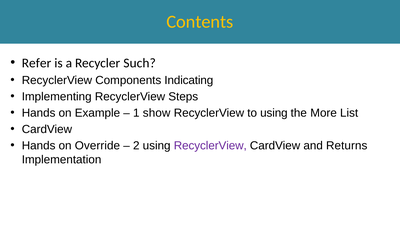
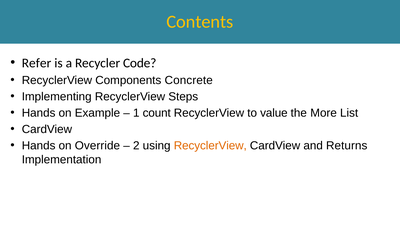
Such: Such -> Code
Indicating: Indicating -> Concrete
show: show -> count
to using: using -> value
RecyclerView at (210, 146) colour: purple -> orange
